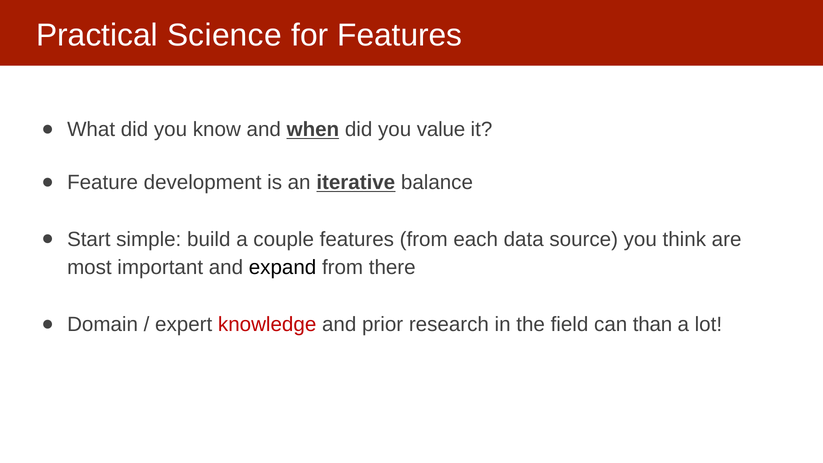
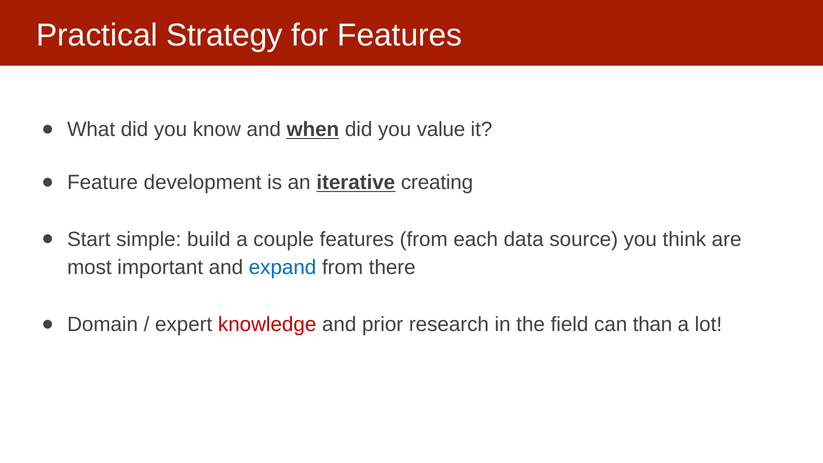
Science: Science -> Strategy
balance: balance -> creating
expand colour: black -> blue
